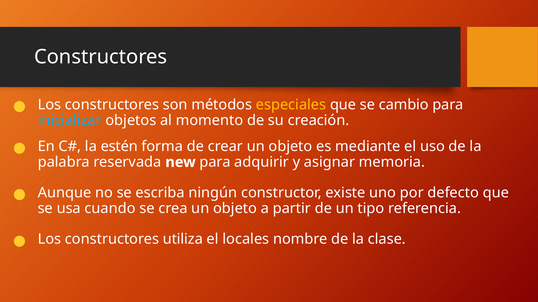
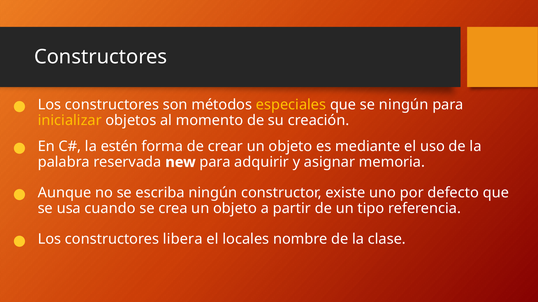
se cambio: cambio -> ningún
inicializar colour: light blue -> yellow
utiliza: utiliza -> libera
